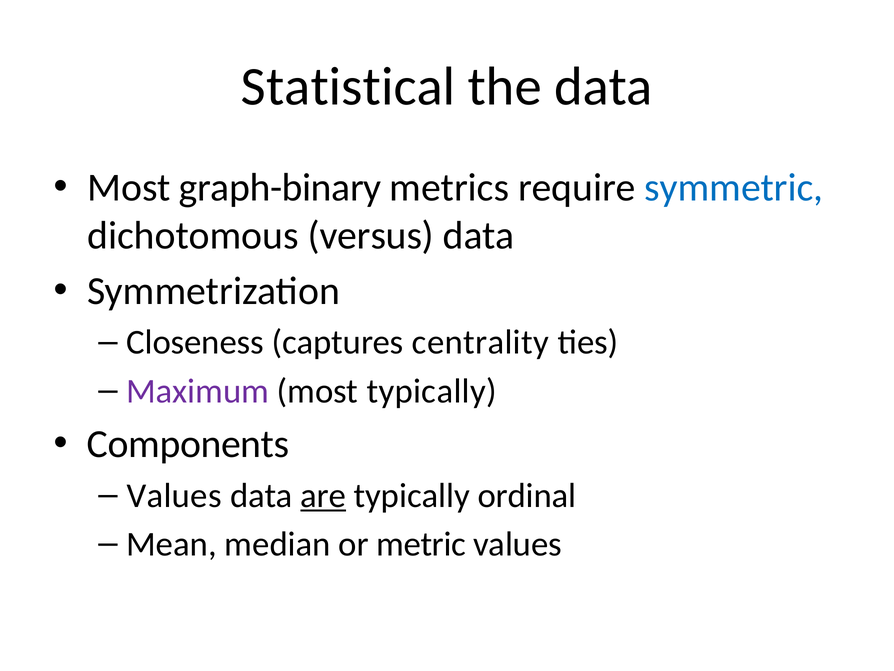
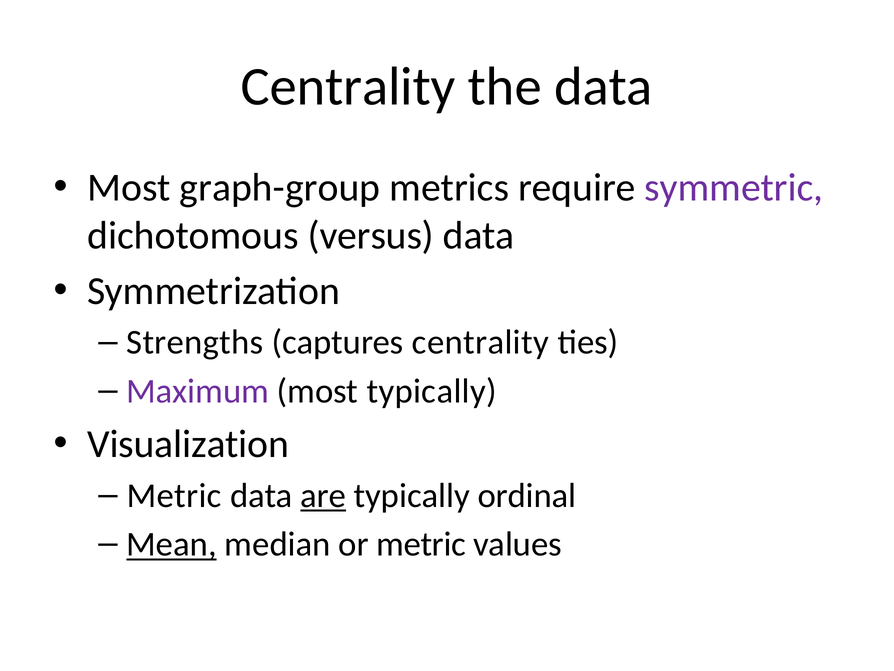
Statistical at (348, 87): Statistical -> Centrality
graph-binary: graph-binary -> graph-group
symmetric colour: blue -> purple
Closeness: Closeness -> Strengths
Components: Components -> Visualization
Values at (174, 495): Values -> Metric
Mean underline: none -> present
